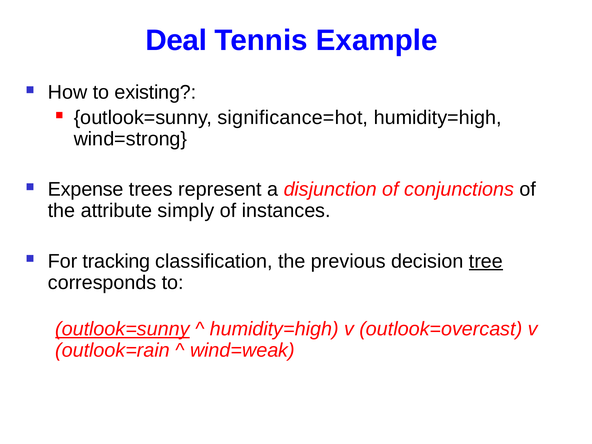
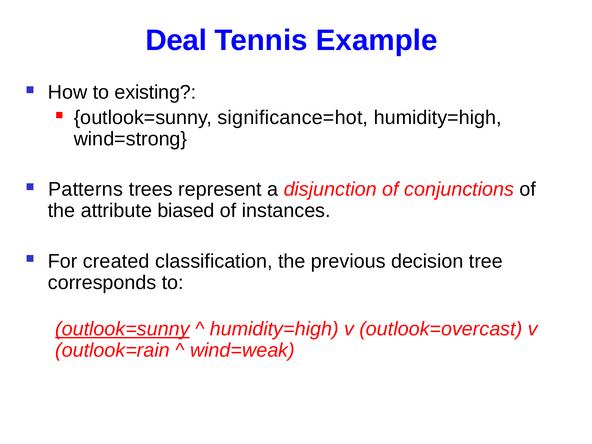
Expense: Expense -> Patterns
simply: simply -> biased
tracking: tracking -> created
tree underline: present -> none
